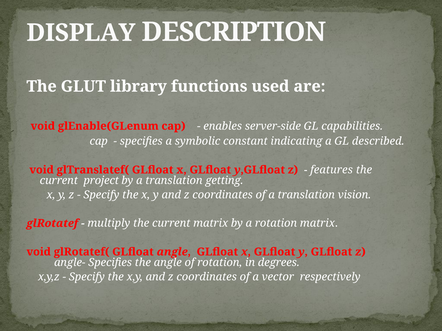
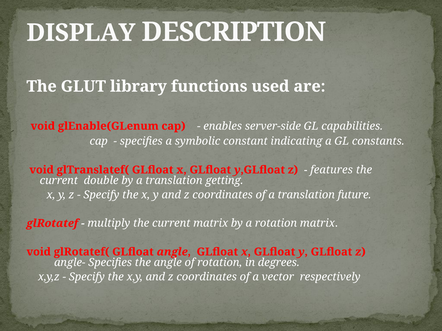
described: described -> constants
project: project -> double
vision: vision -> future
